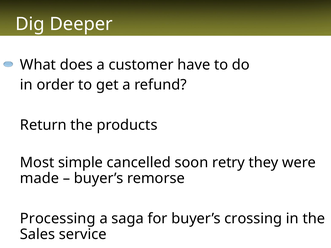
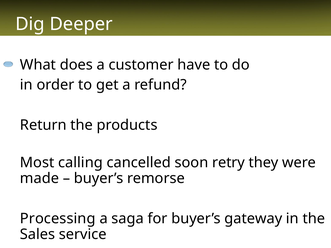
simple: simple -> calling
crossing: crossing -> gateway
